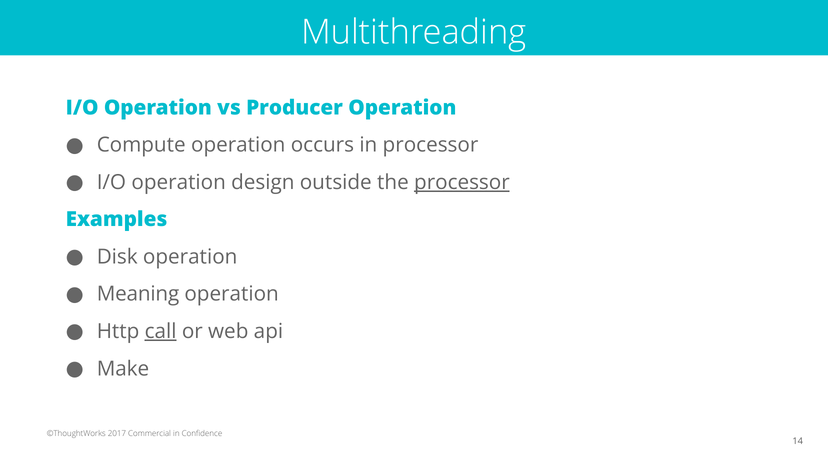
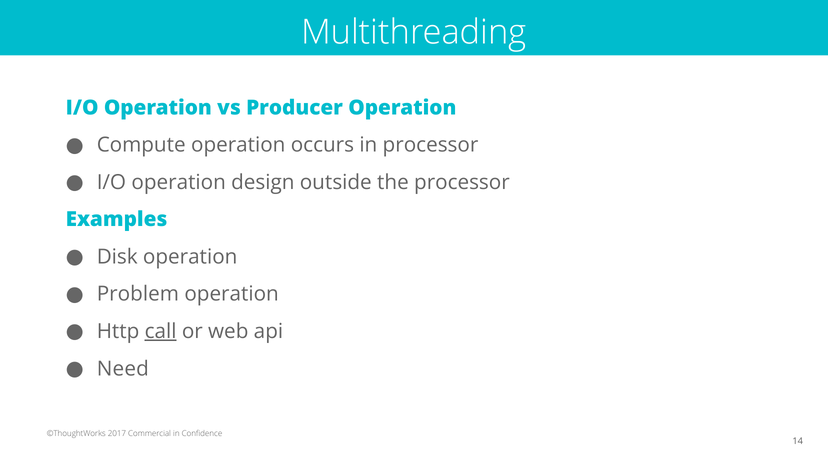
processor at (462, 182) underline: present -> none
Meaning: Meaning -> Problem
Make: Make -> Need
